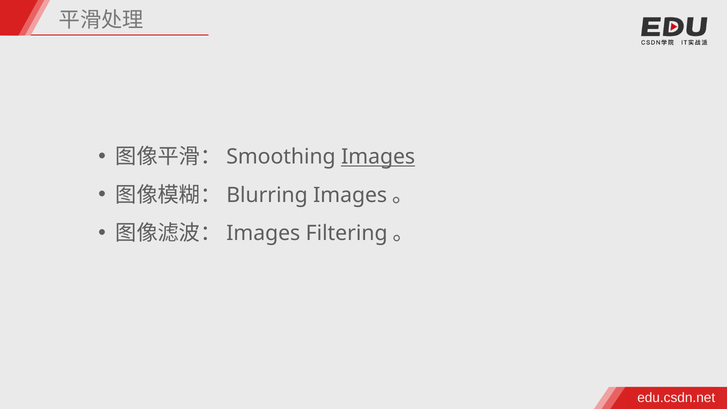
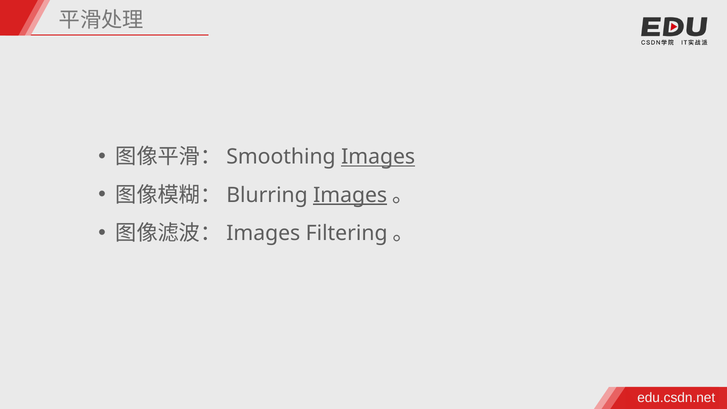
Images at (350, 195) underline: none -> present
